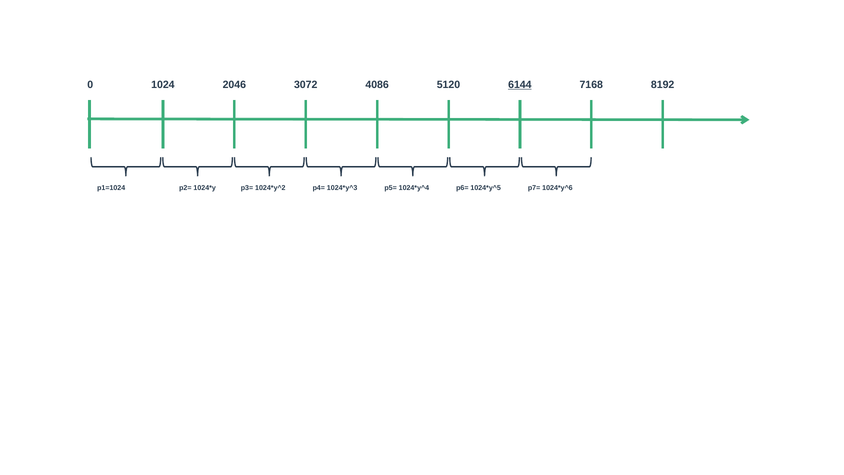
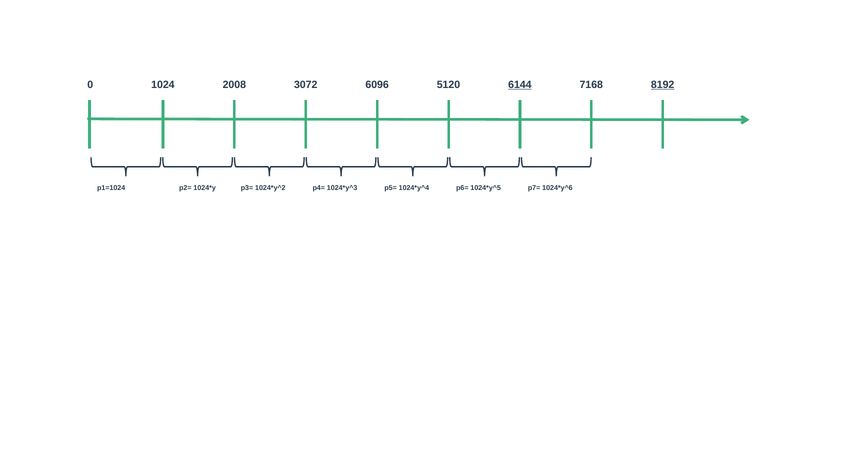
2046: 2046 -> 2008
4086: 4086 -> 6096
8192 underline: none -> present
